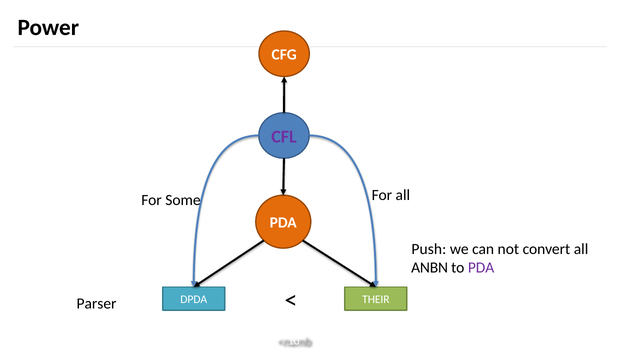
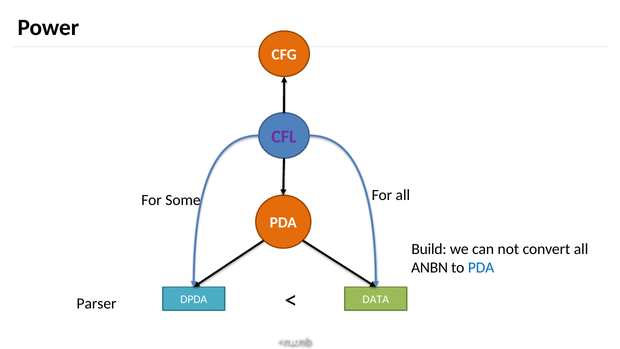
Push: Push -> Build
PDA at (481, 268) colour: purple -> blue
THEIR: THEIR -> DATA
